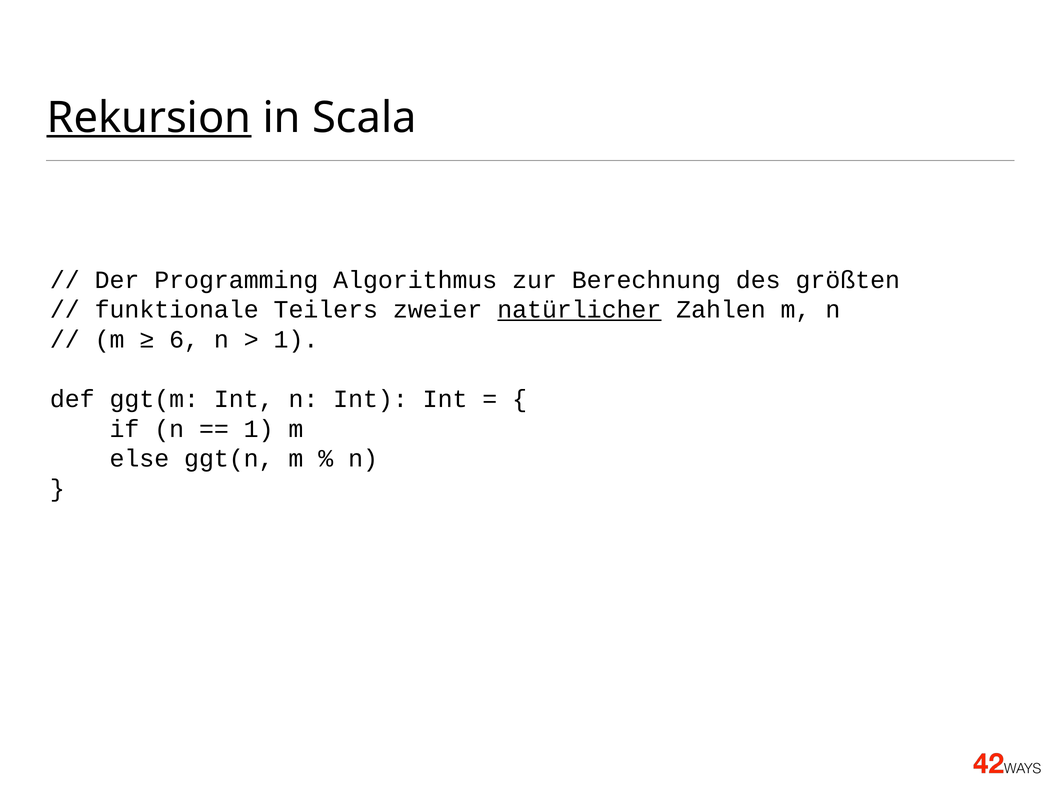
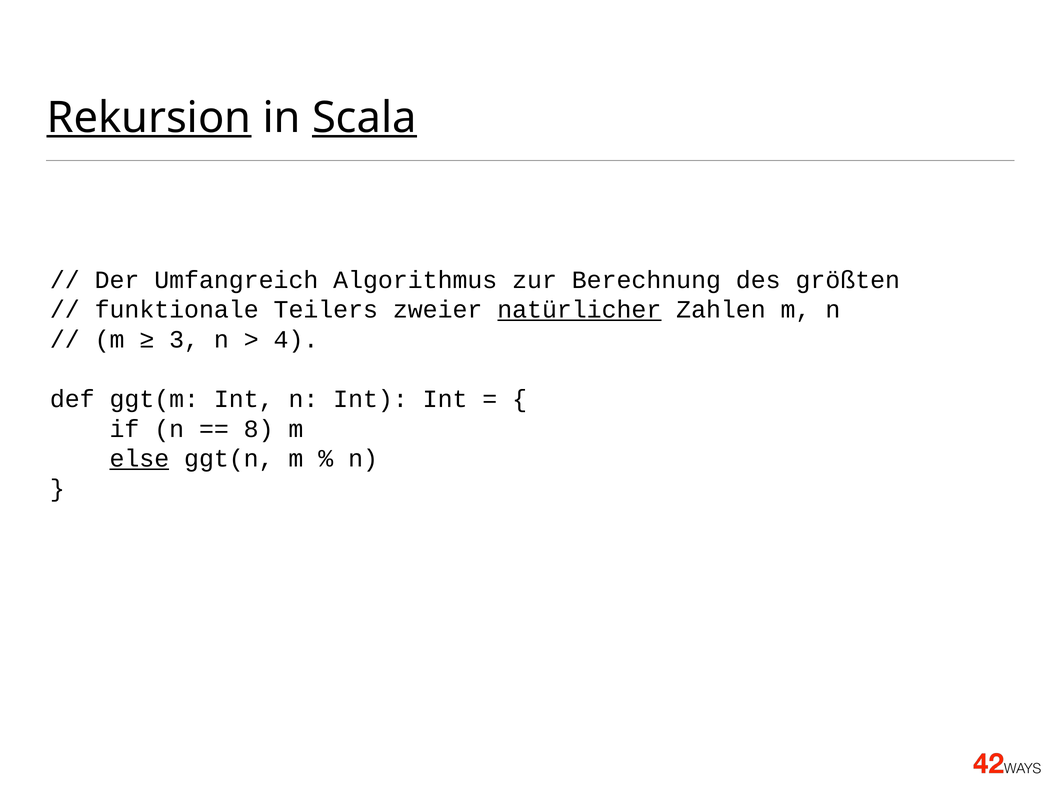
Scala underline: none -> present
Programming: Programming -> Umfangreich
6: 6 -> 3
1 at (296, 340): 1 -> 4
1 at (259, 429): 1 -> 8
else underline: none -> present
